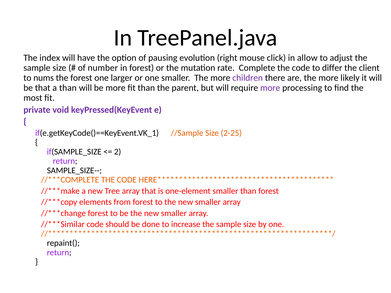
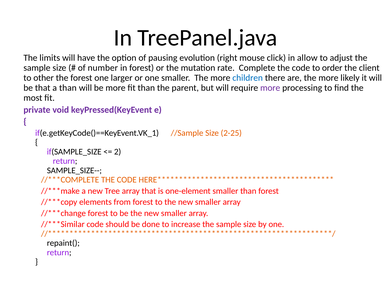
index: index -> limits
differ: differ -> order
nums: nums -> other
children colour: purple -> blue
